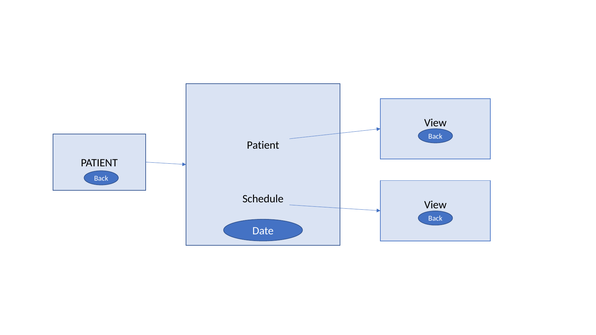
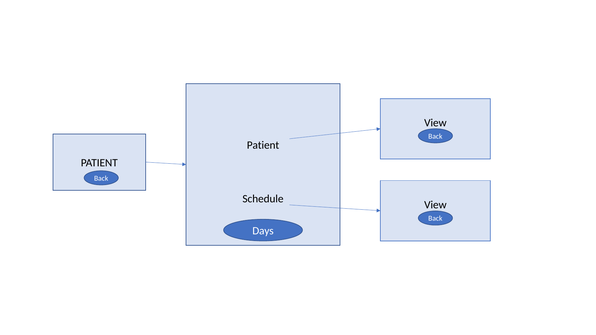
Date: Date -> Days
